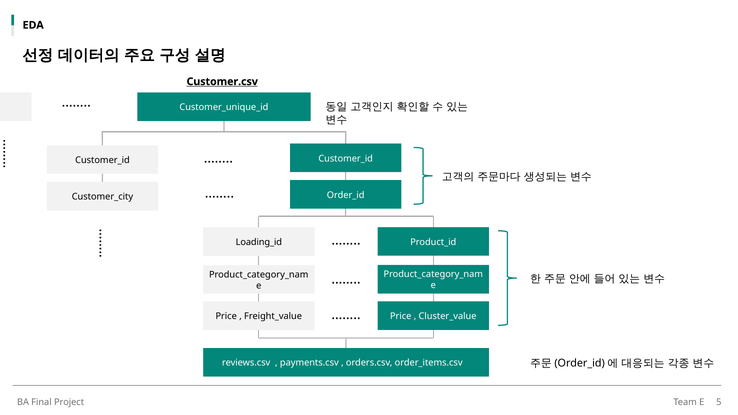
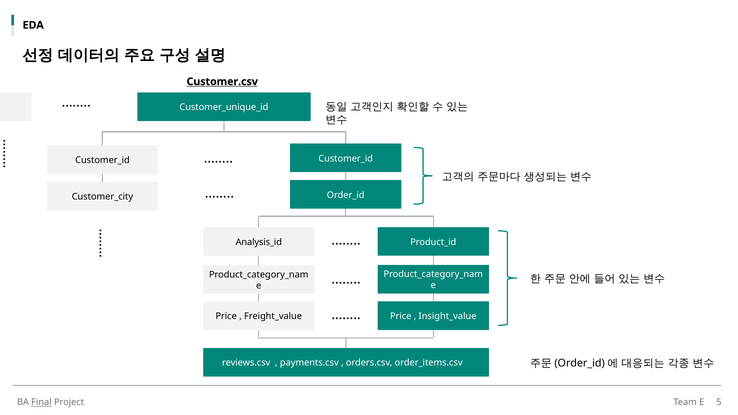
Loading_id: Loading_id -> Analysis_id
Cluster_value: Cluster_value -> Insight_value
Final underline: none -> present
